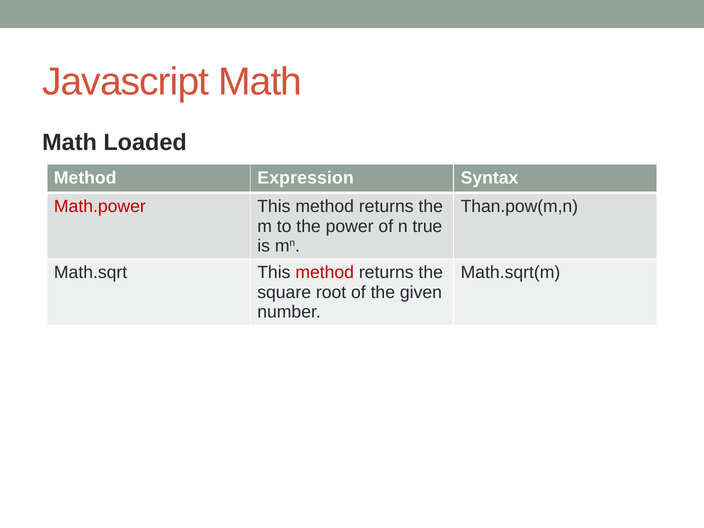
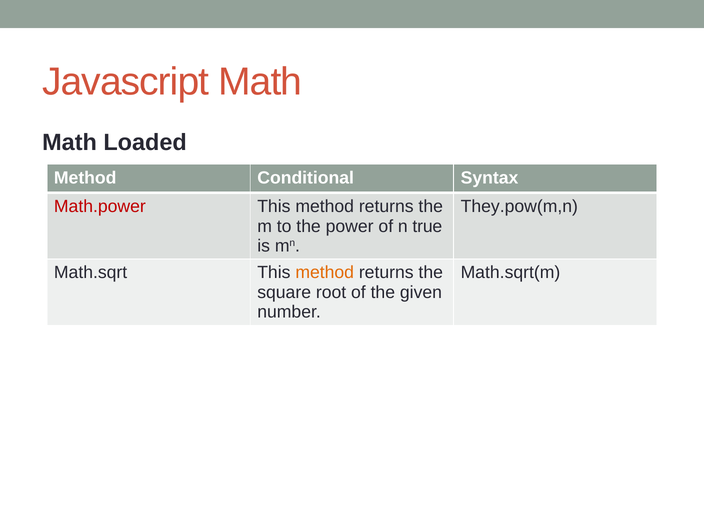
Expression: Expression -> Conditional
Than.pow(m,n: Than.pow(m,n -> They.pow(m,n
method at (325, 273) colour: red -> orange
